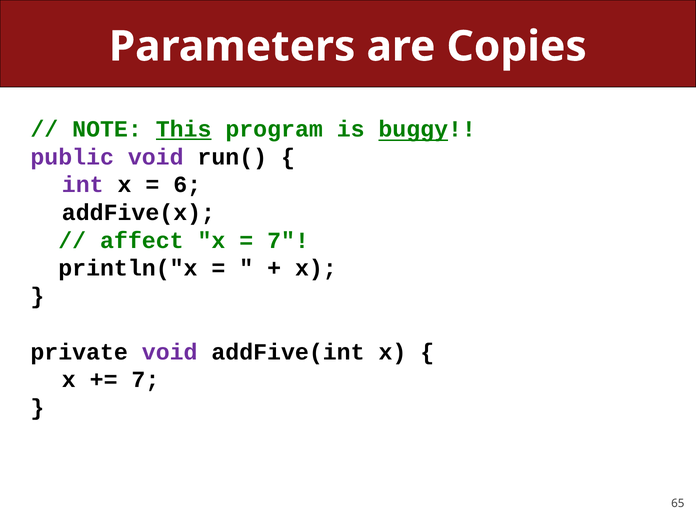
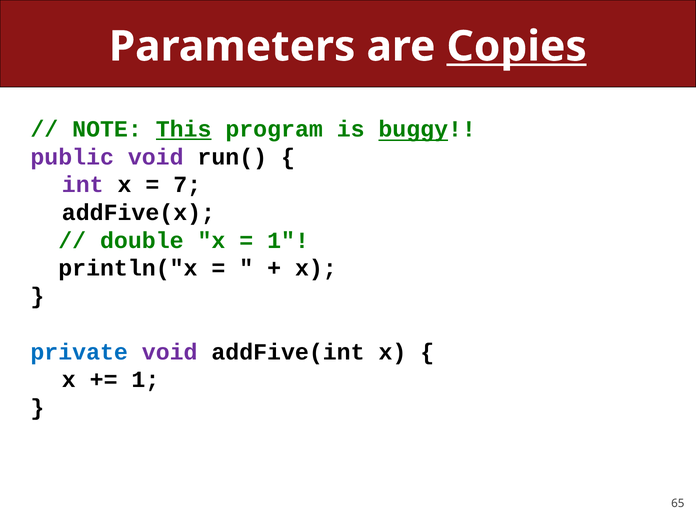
Copies underline: none -> present
6: 6 -> 7
affect: affect -> double
7 at (288, 240): 7 -> 1
private colour: black -> blue
7 at (145, 380): 7 -> 1
